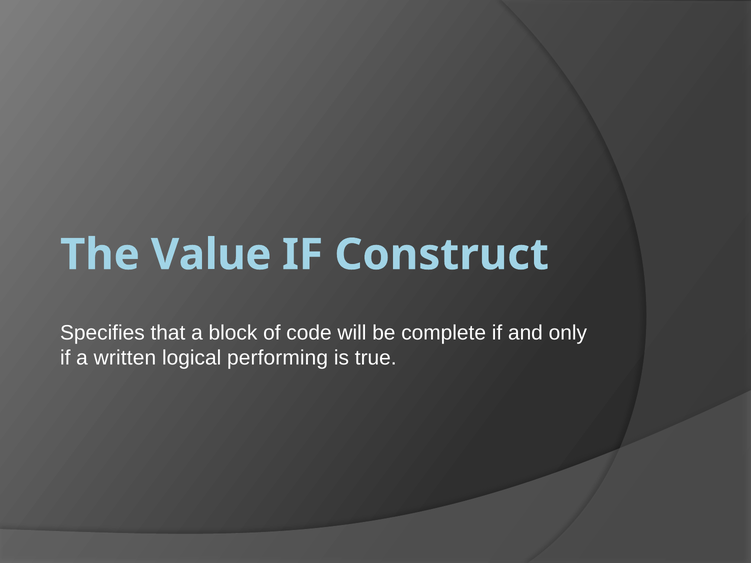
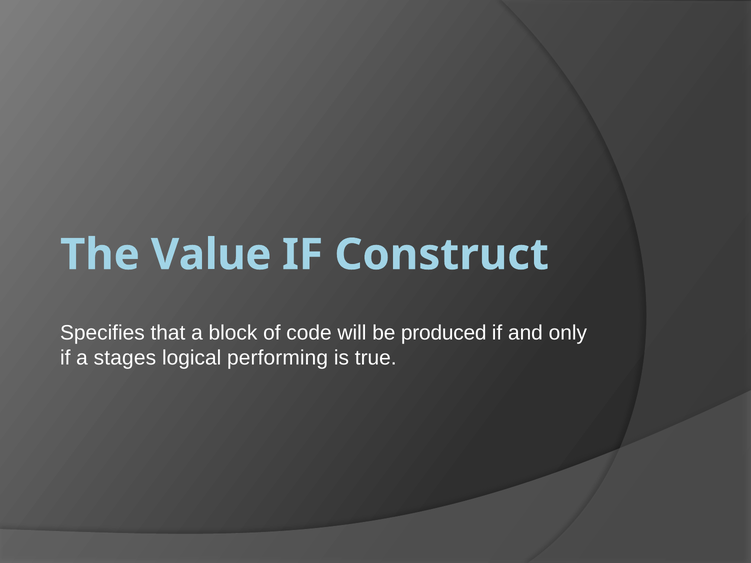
complete: complete -> produced
written: written -> stages
